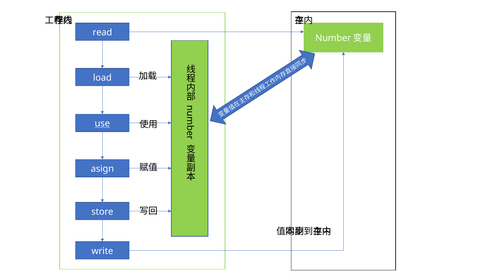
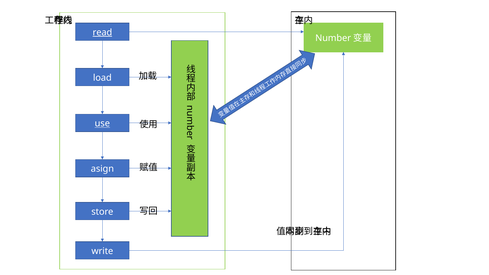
read underline: none -> present
